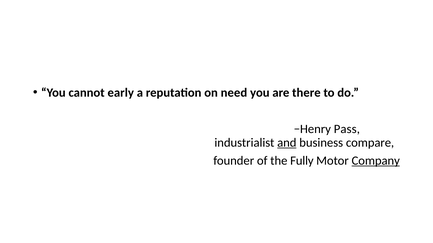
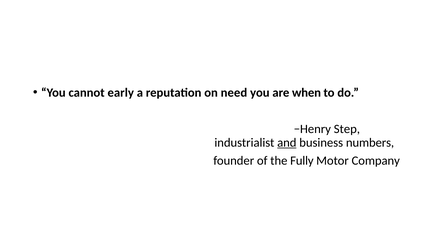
there: there -> when
Pass: Pass -> Step
compare: compare -> numbers
Company underline: present -> none
